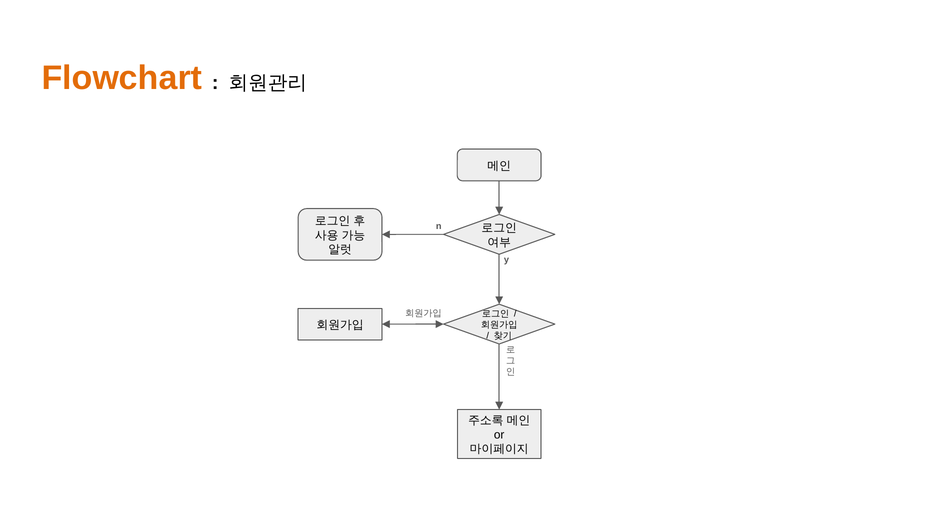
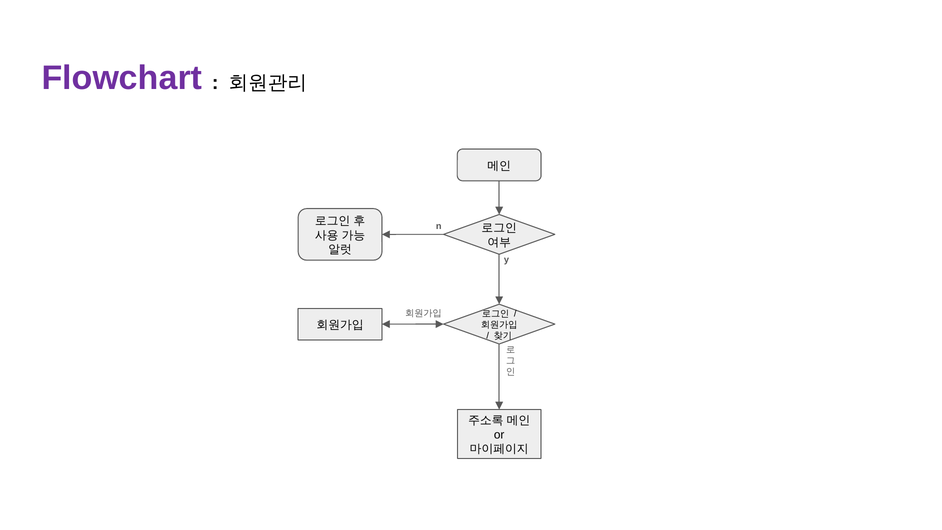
Flowchart colour: orange -> purple
